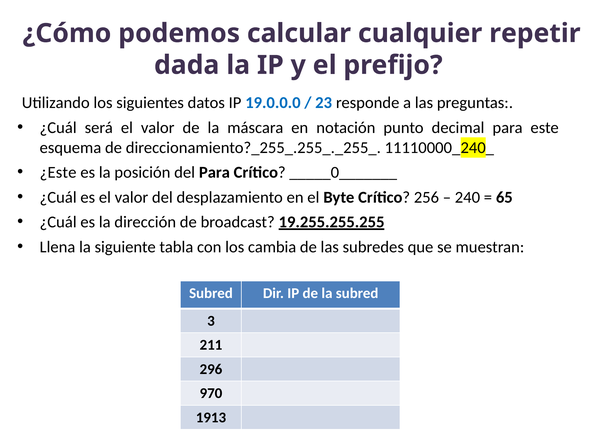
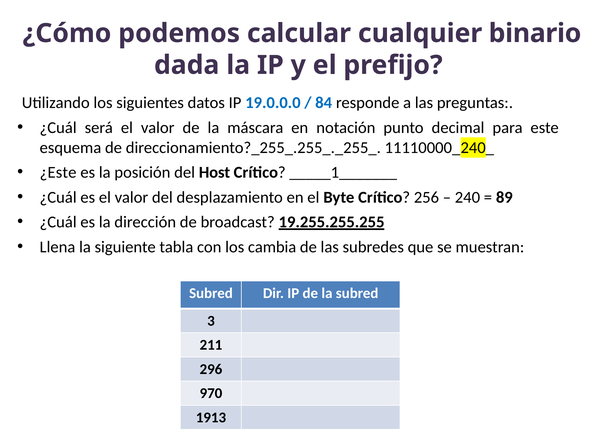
repetir: repetir -> binario
23: 23 -> 84
del Para: Para -> Host
_____0_______: _____0_______ -> _____1_______
65: 65 -> 89
